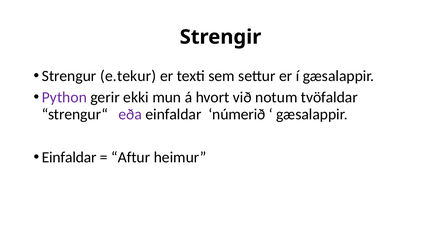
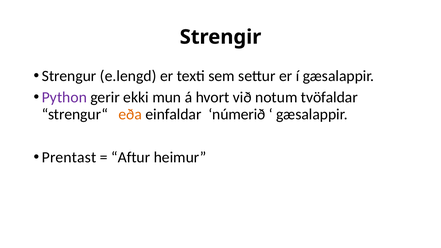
e.tekur: e.tekur -> e.lengd
eða colour: purple -> orange
Einfaldar at (69, 157): Einfaldar -> Prentast
